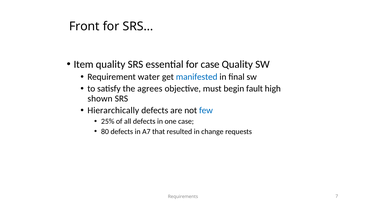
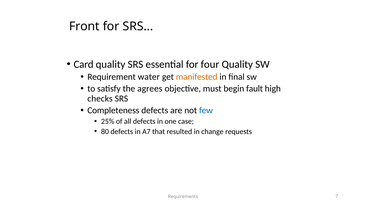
Item: Item -> Card
for case: case -> four
manifested colour: blue -> orange
shown: shown -> checks
Hierarchically: Hierarchically -> Completeness
